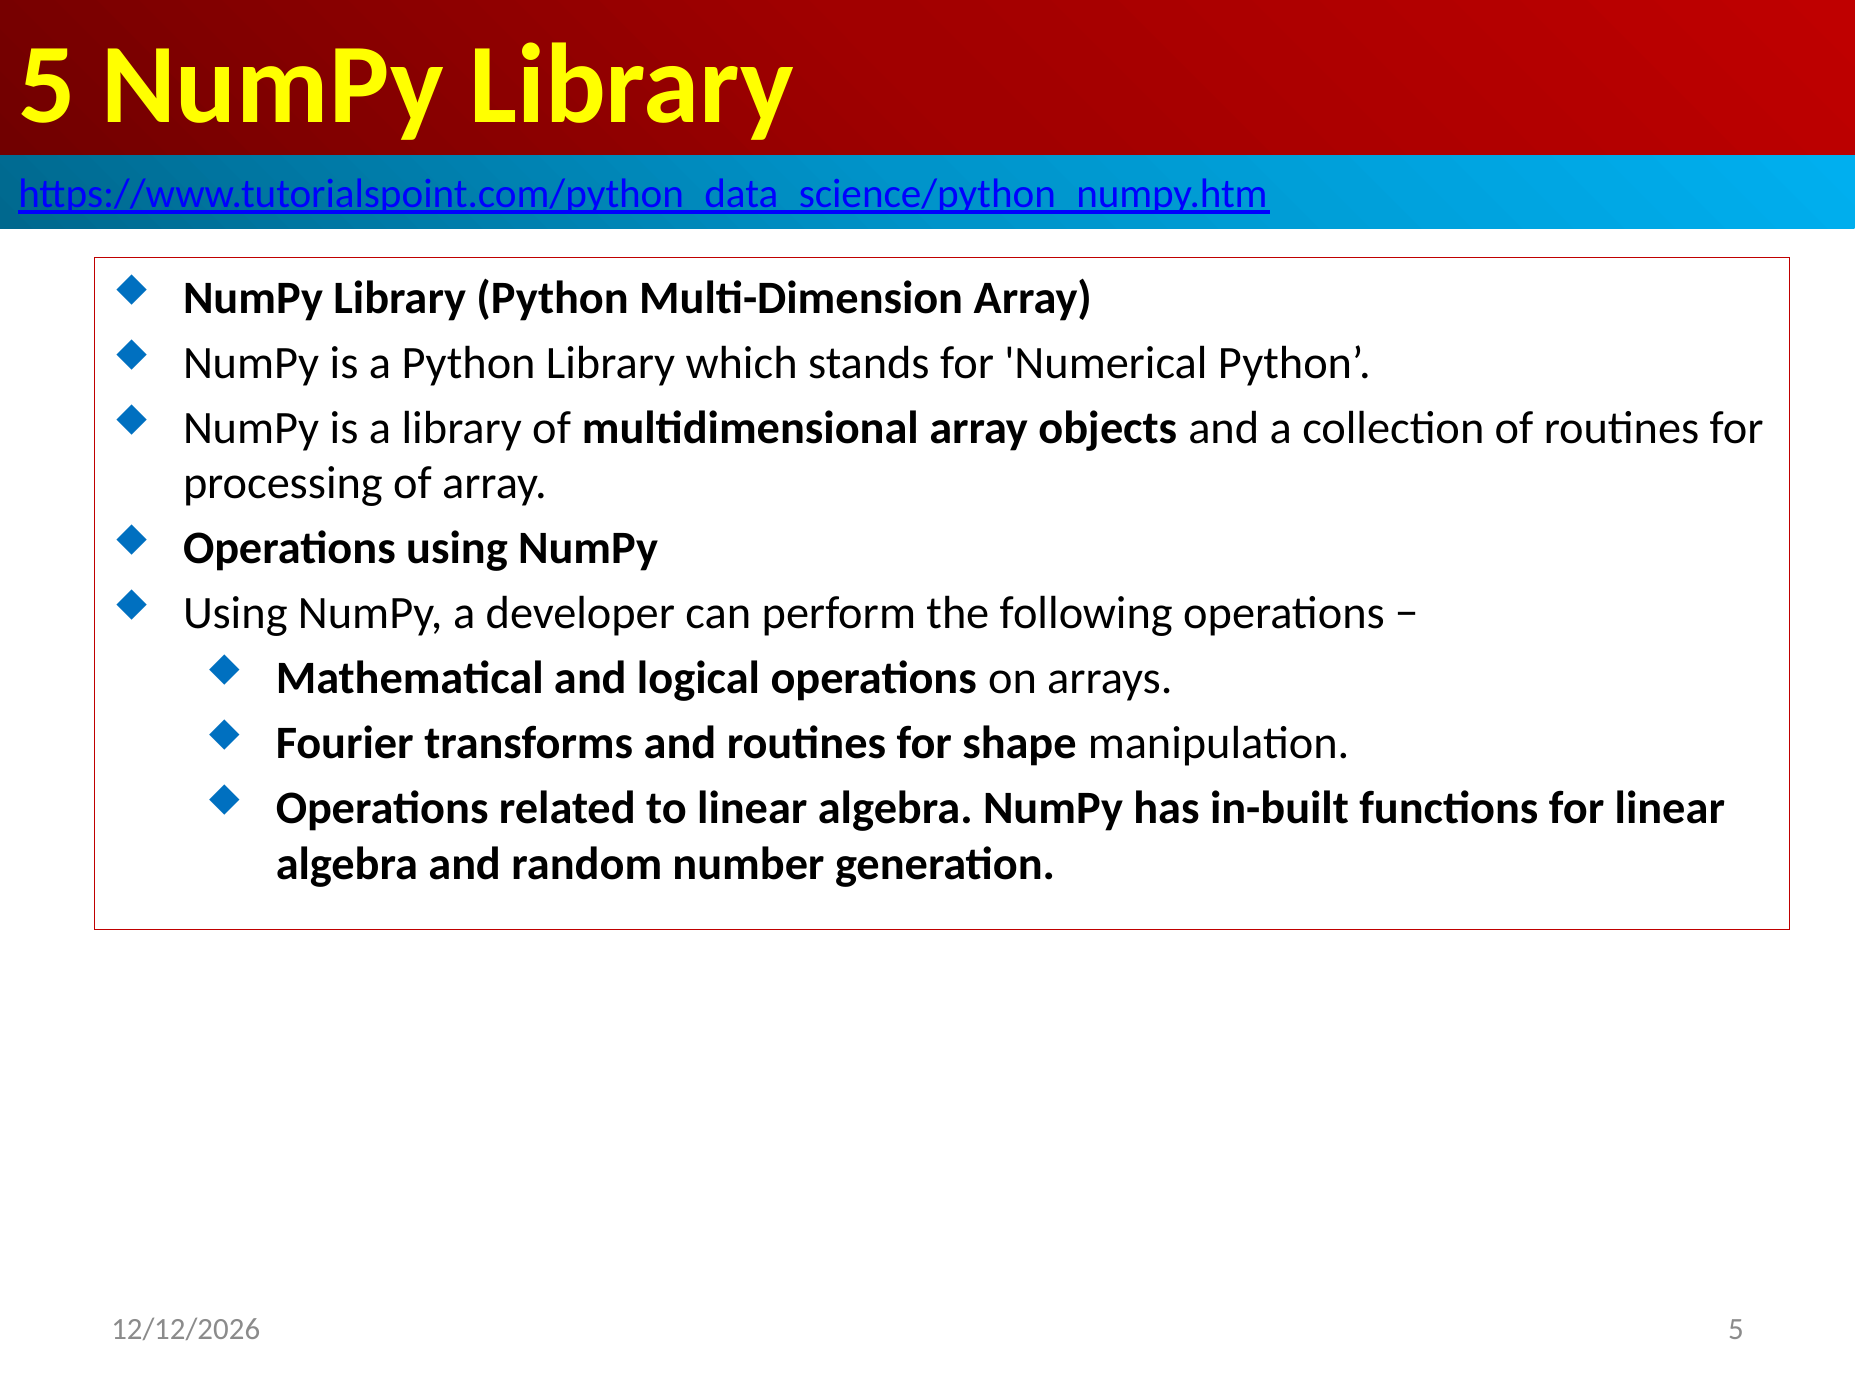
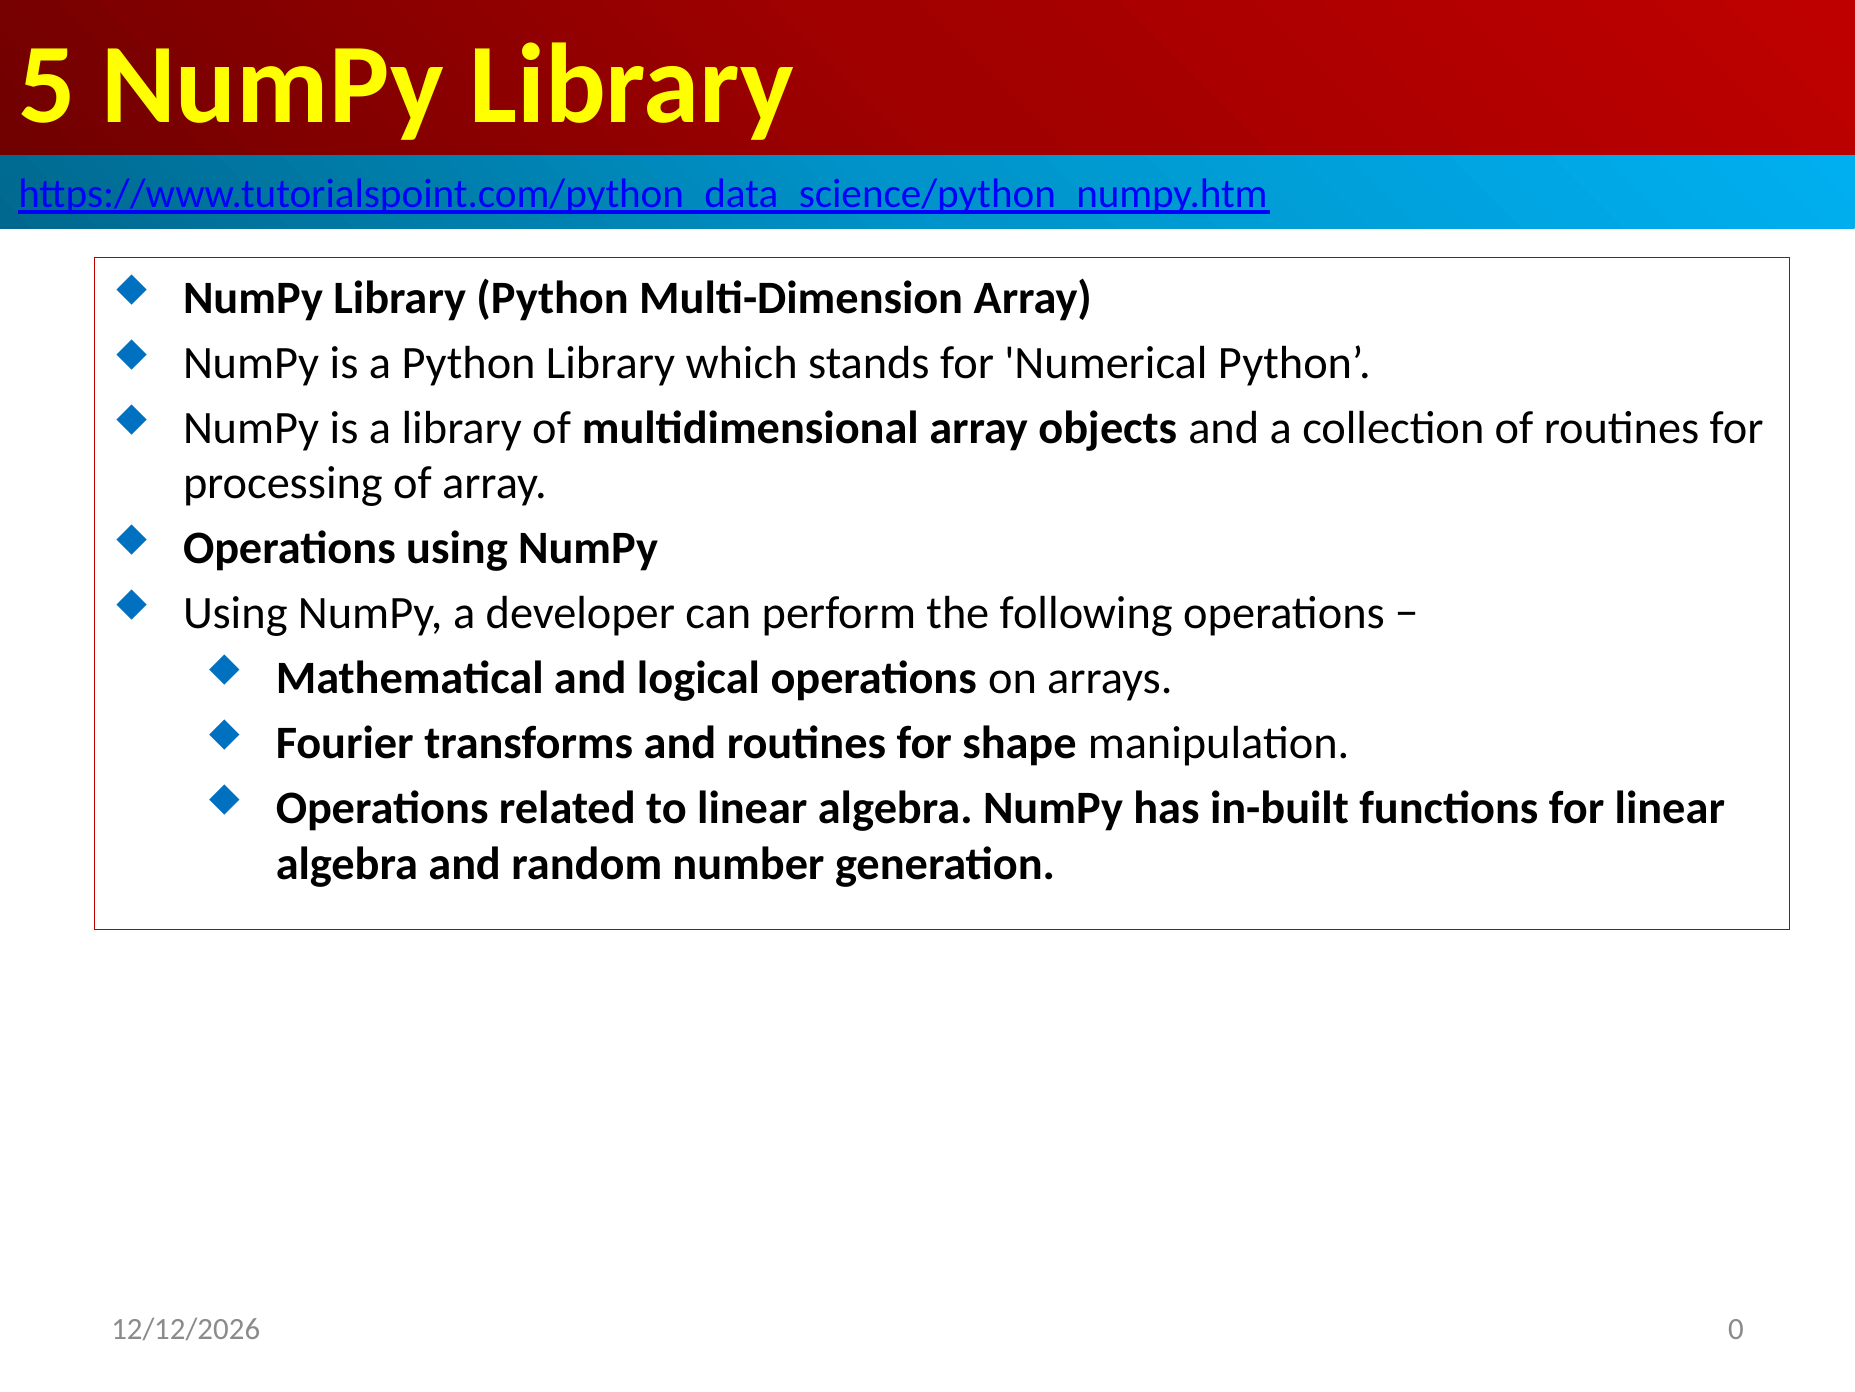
5 at (1736, 1328): 5 -> 0
